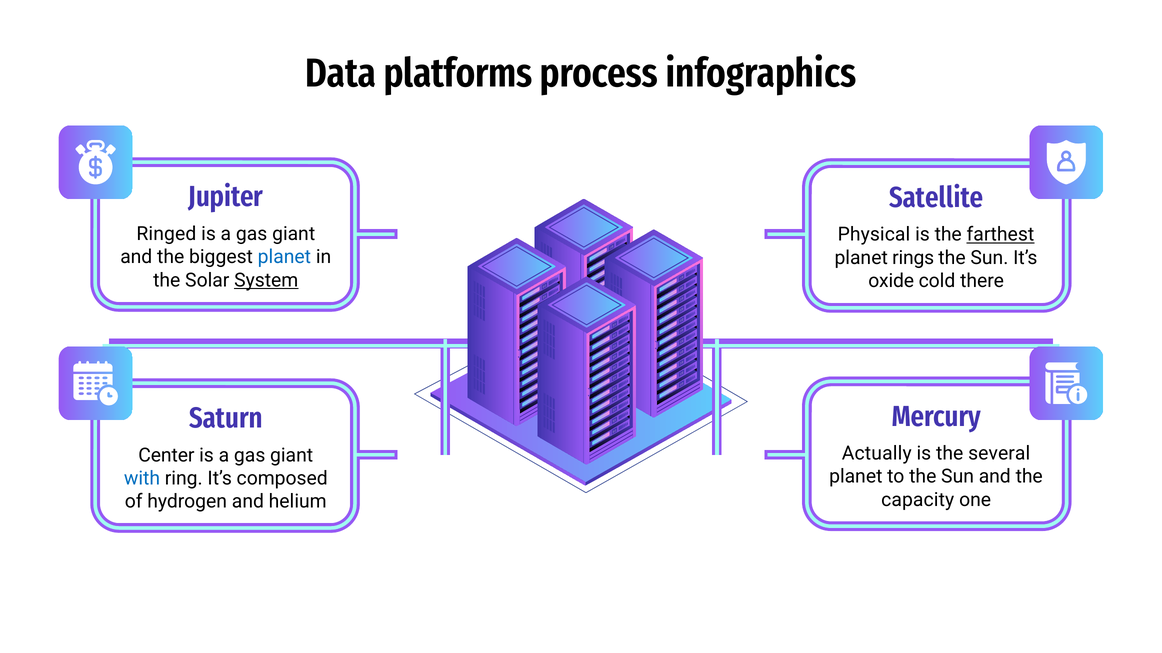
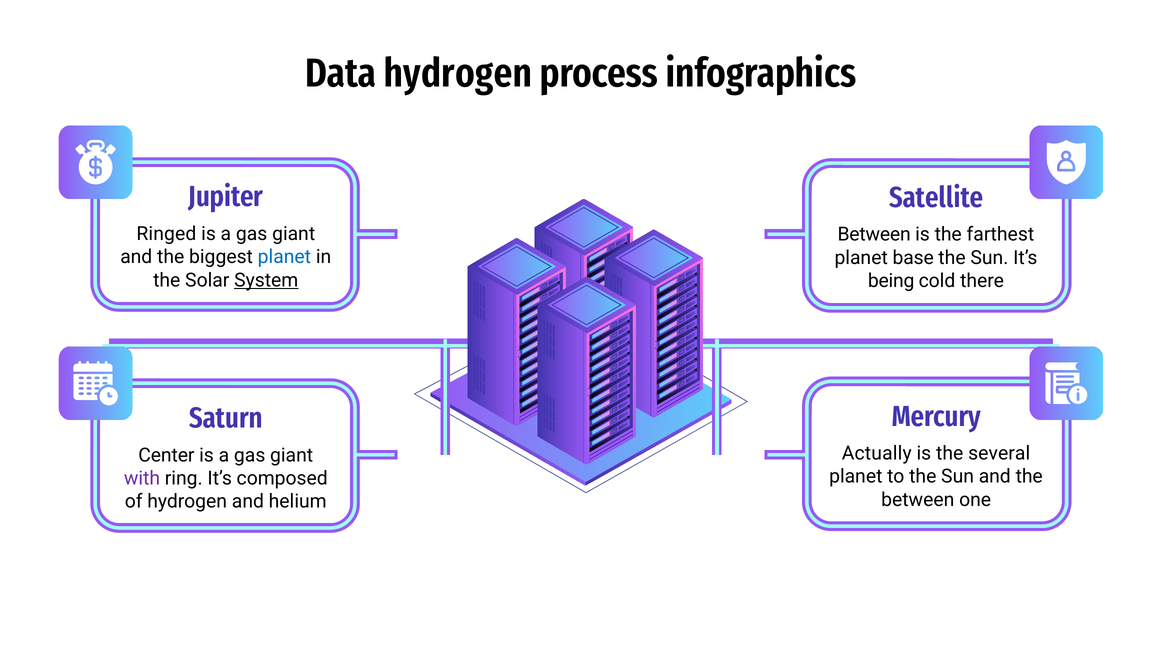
Data platforms: platforms -> hydrogen
Physical at (874, 235): Physical -> Between
farthest underline: present -> none
rings: rings -> base
oxide: oxide -> being
with colour: blue -> purple
capacity at (918, 500): capacity -> between
